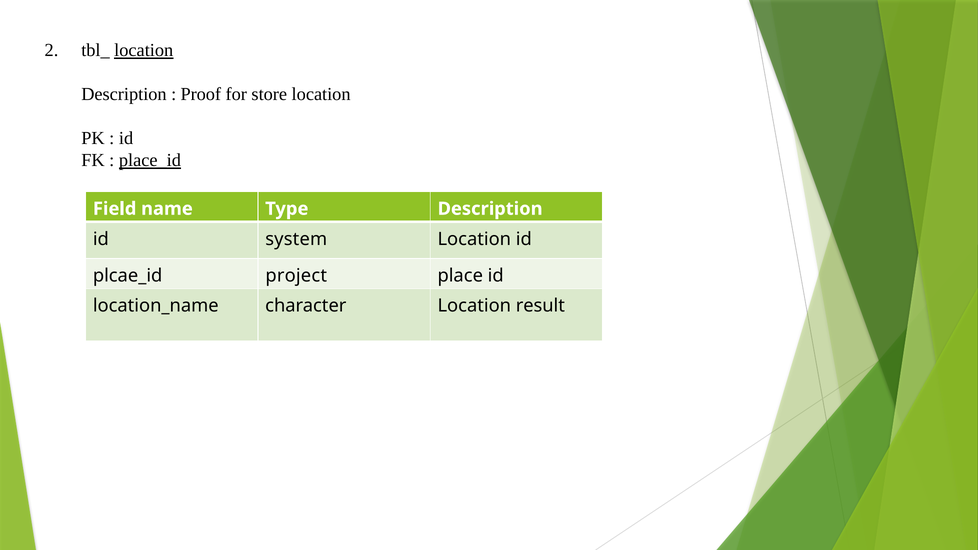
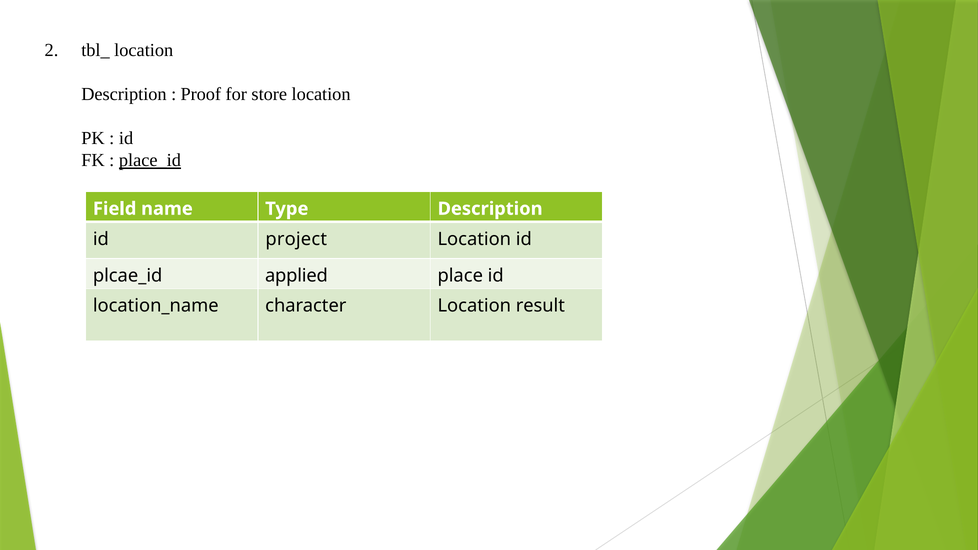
location at (144, 50) underline: present -> none
system: system -> project
project: project -> applied
